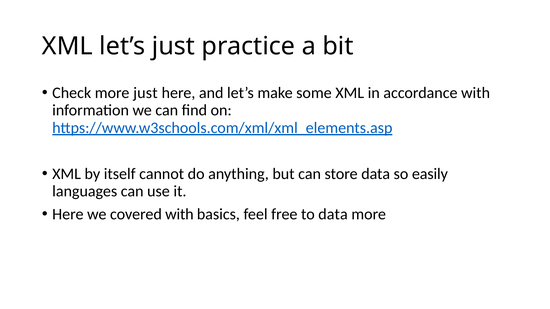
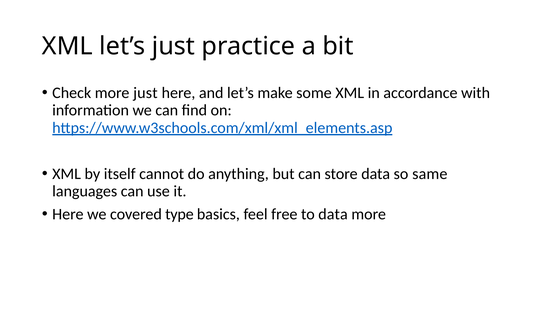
easily: easily -> same
covered with: with -> type
